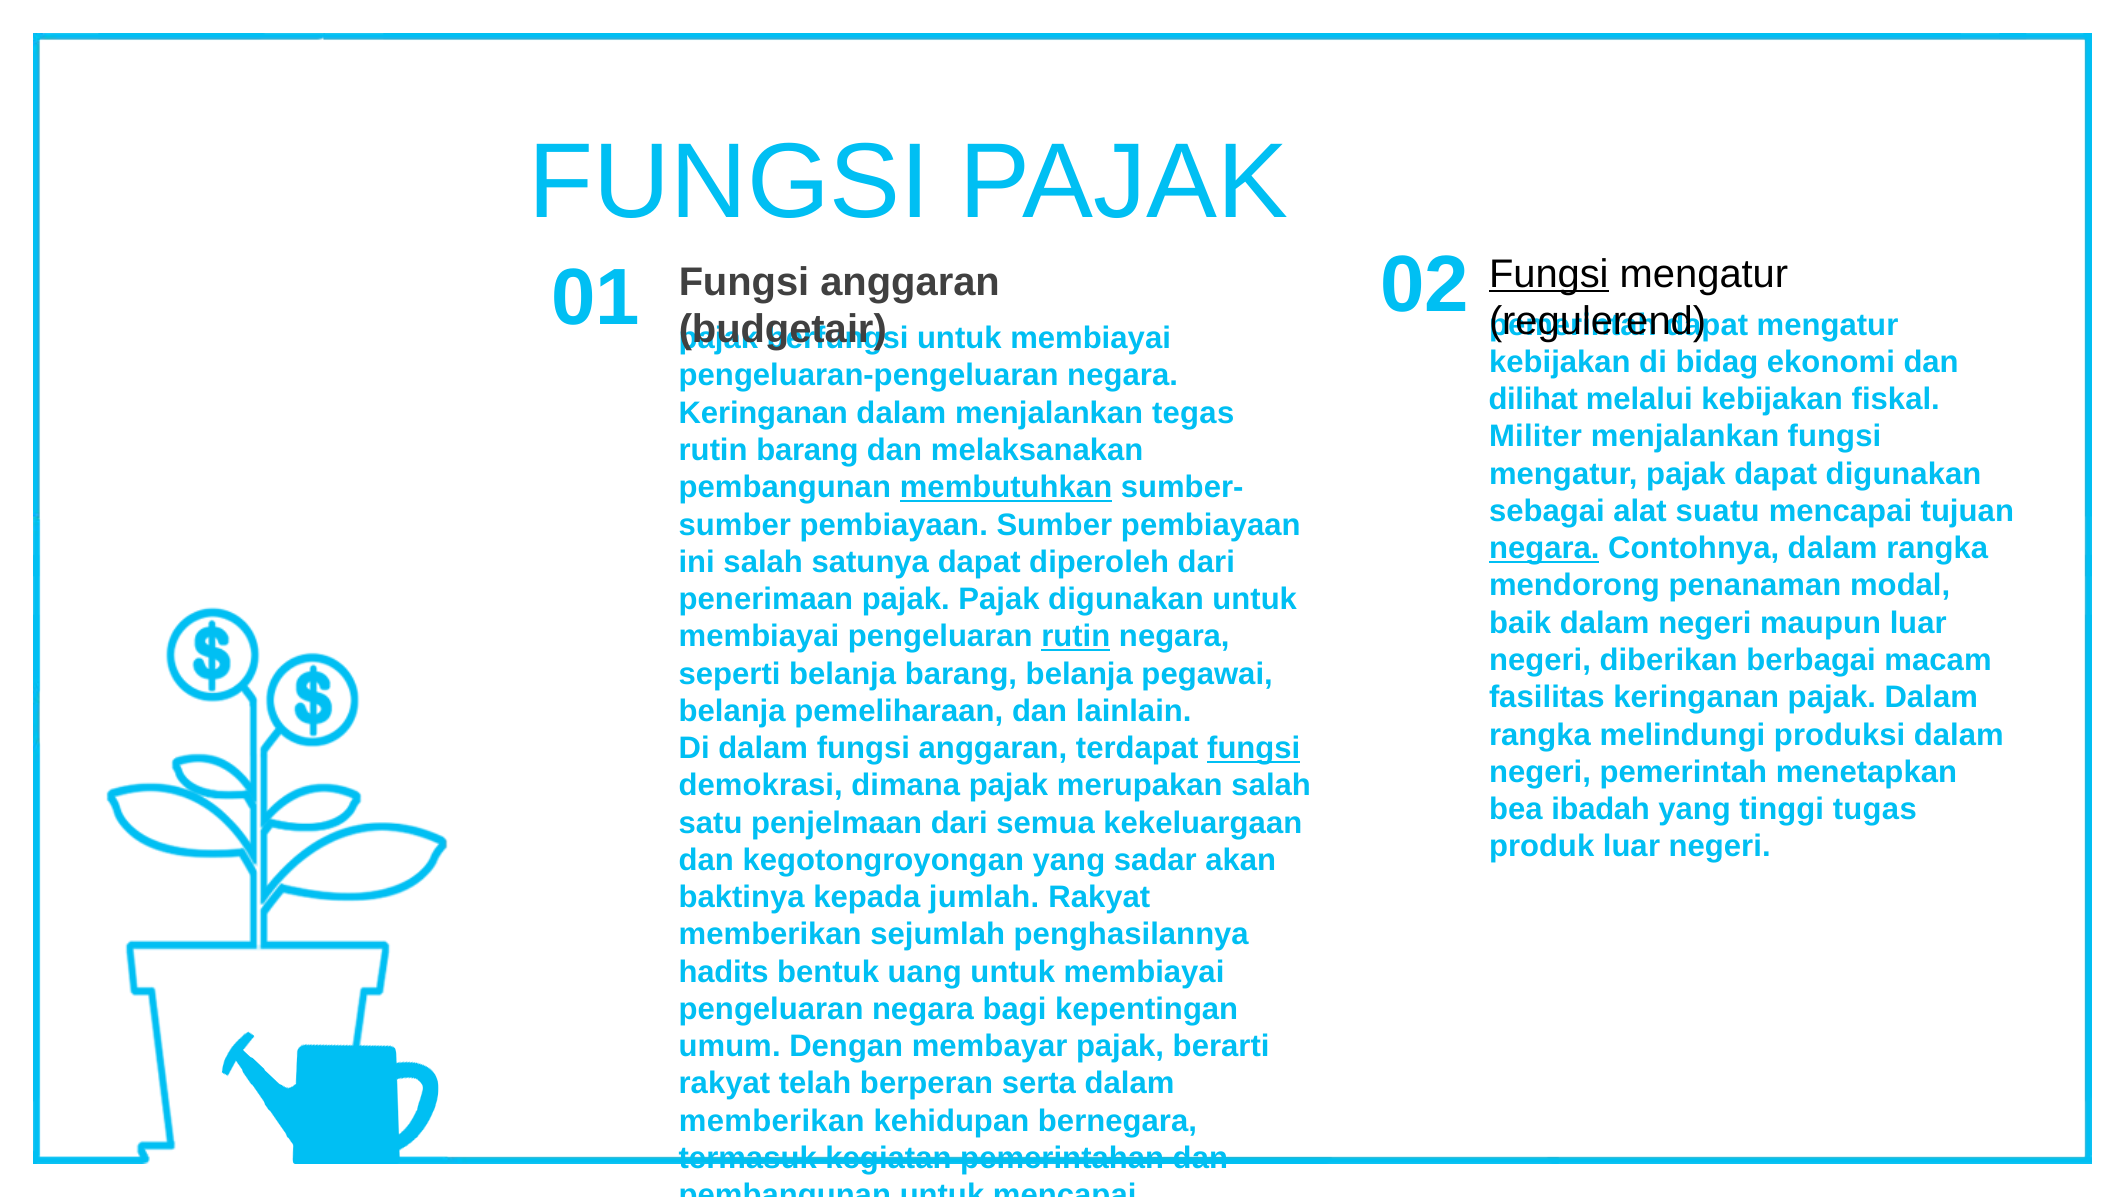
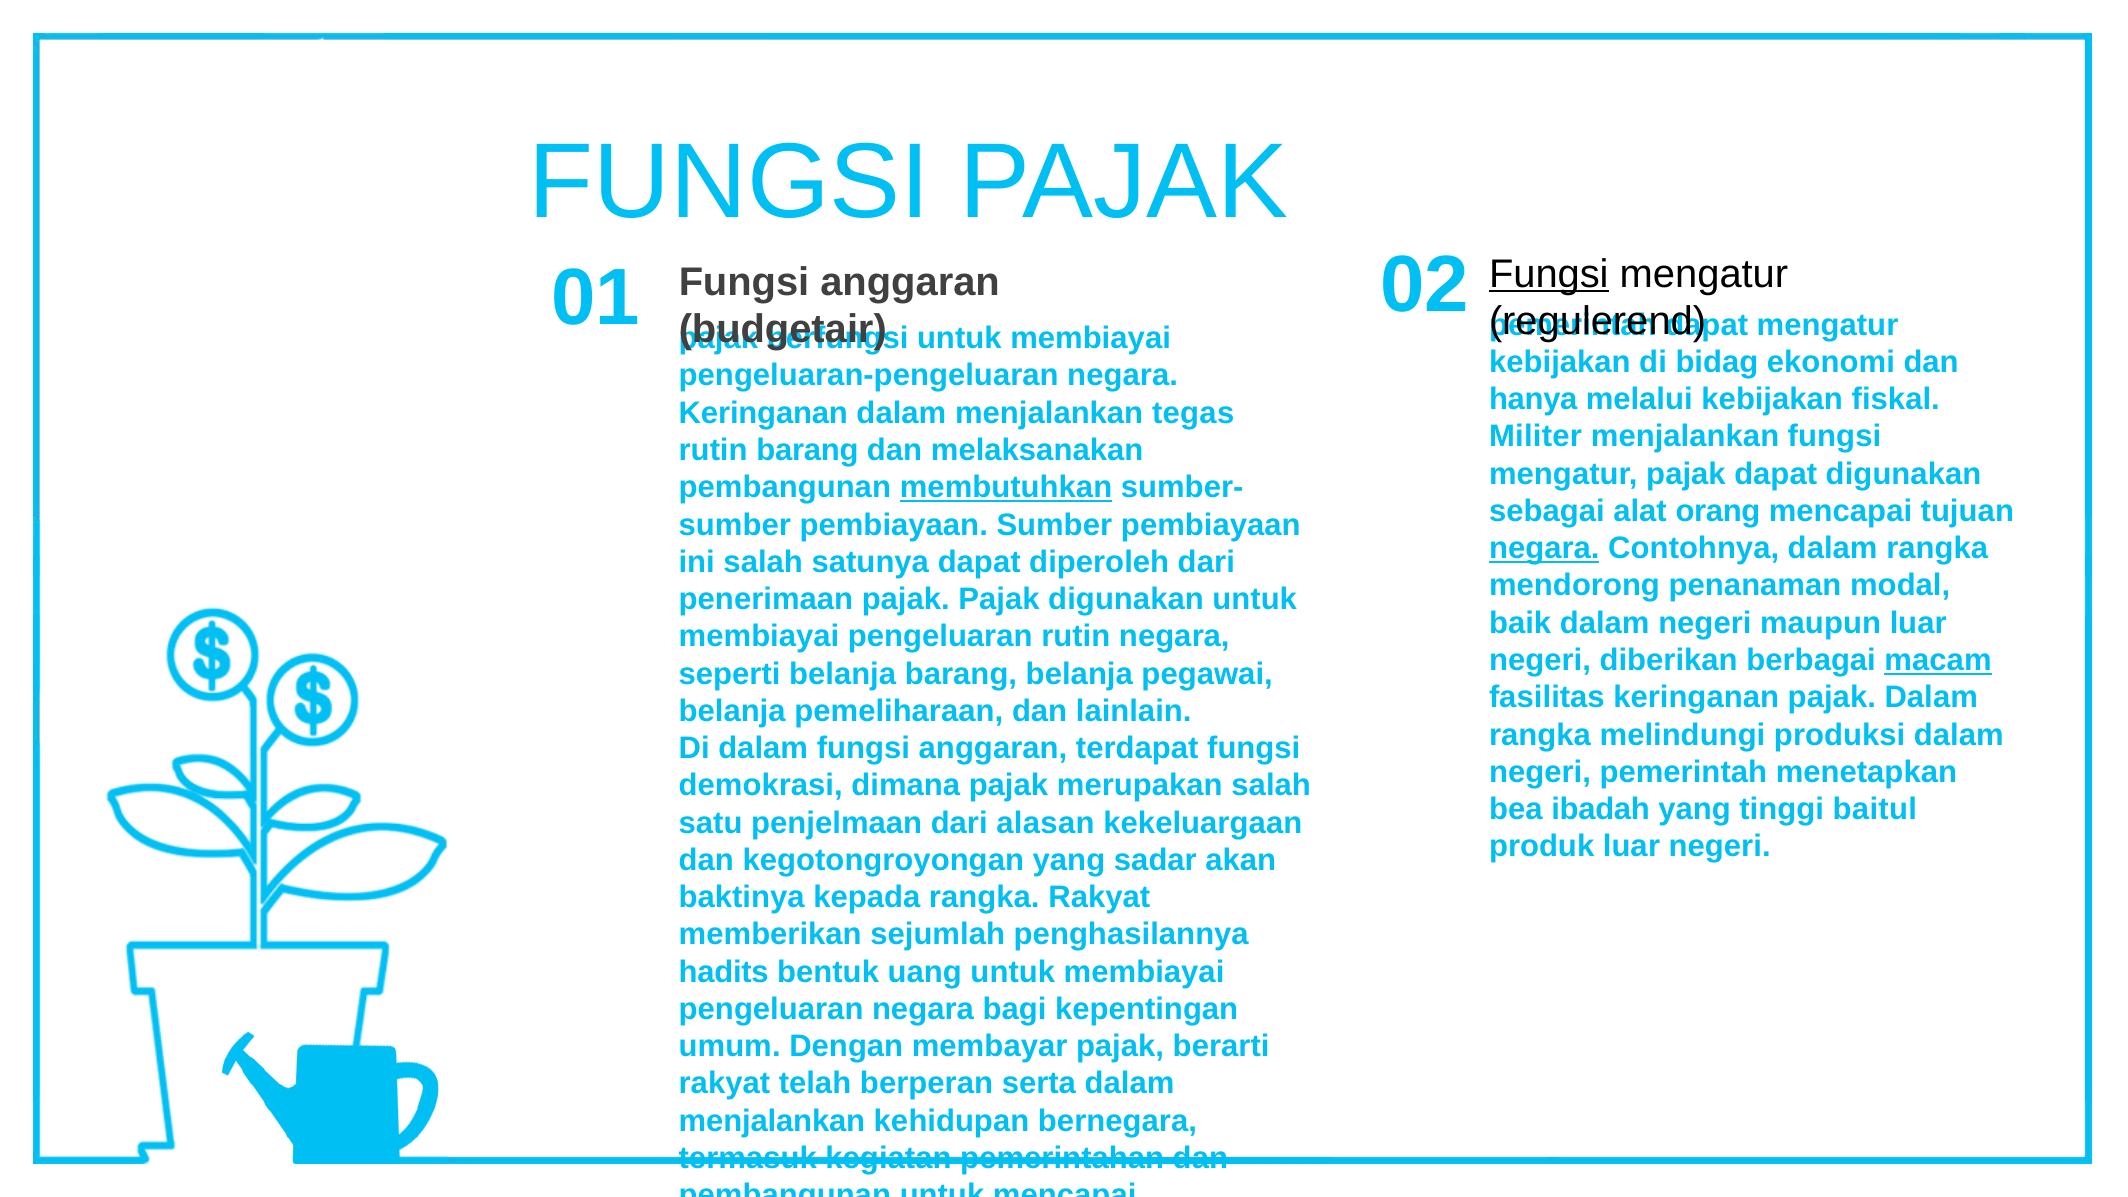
dilihat: dilihat -> hanya
suatu: suatu -> orang
rutin at (1076, 637) underline: present -> none
macam underline: none -> present
fungsi at (1254, 748) underline: present -> none
tugas: tugas -> baitul
semua: semua -> alasan
kepada jumlah: jumlah -> rangka
memberikan at (772, 1121): memberikan -> menjalankan
